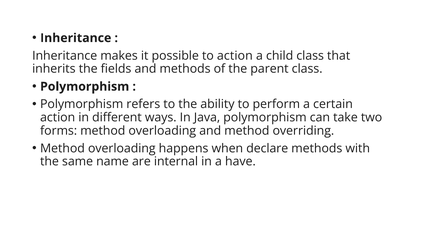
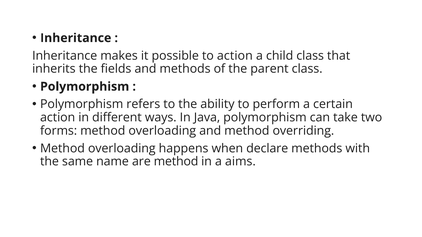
are internal: internal -> method
have: have -> aims
